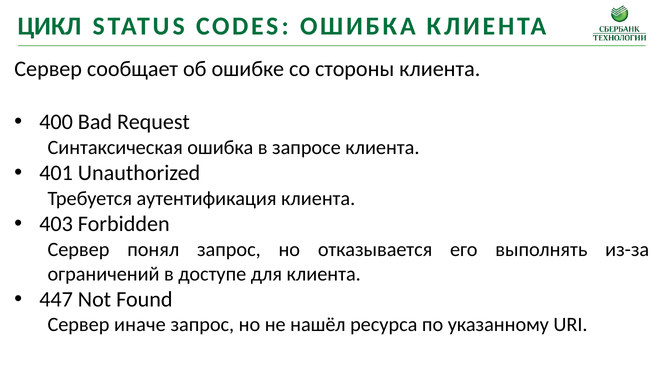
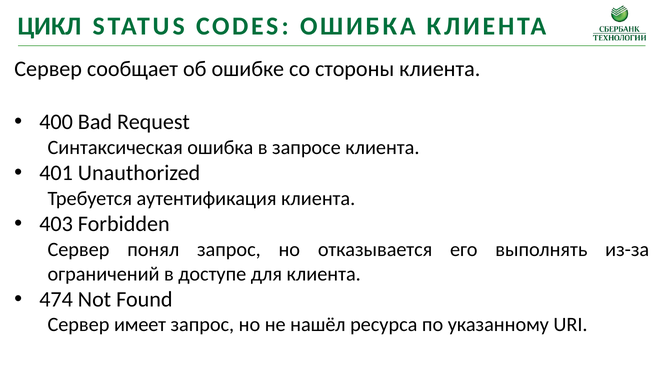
447: 447 -> 474
иначе: иначе -> имеет
